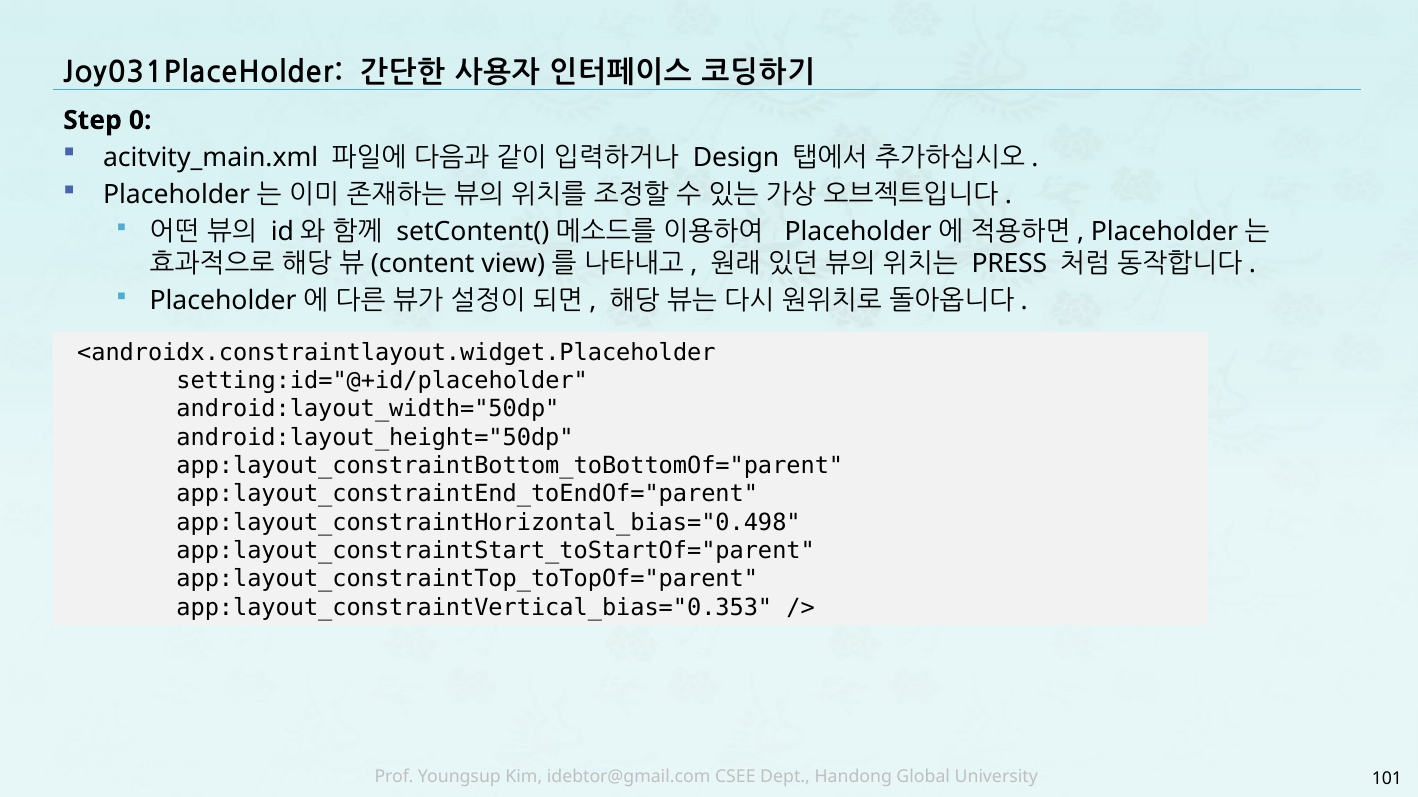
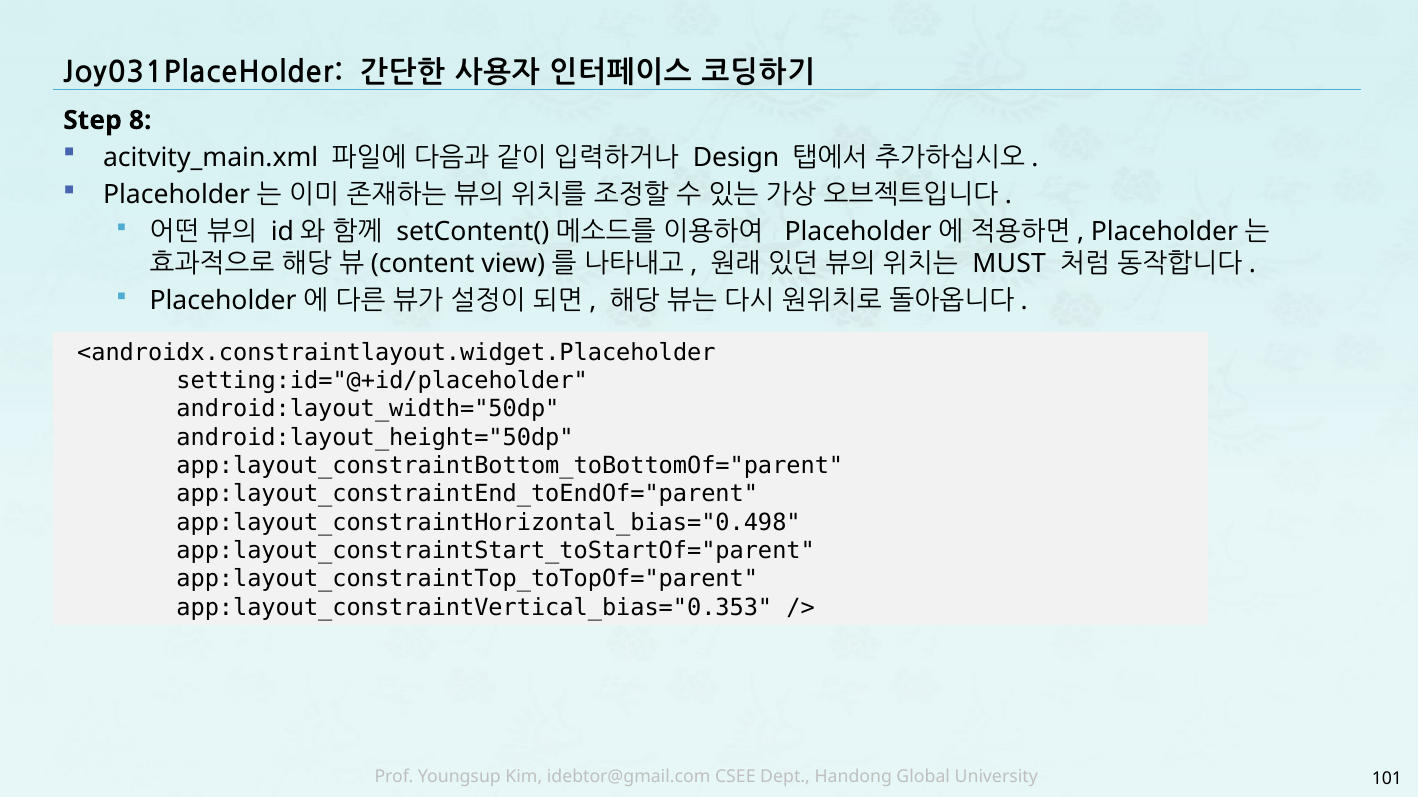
0: 0 -> 8
PRESS: PRESS -> MUST
